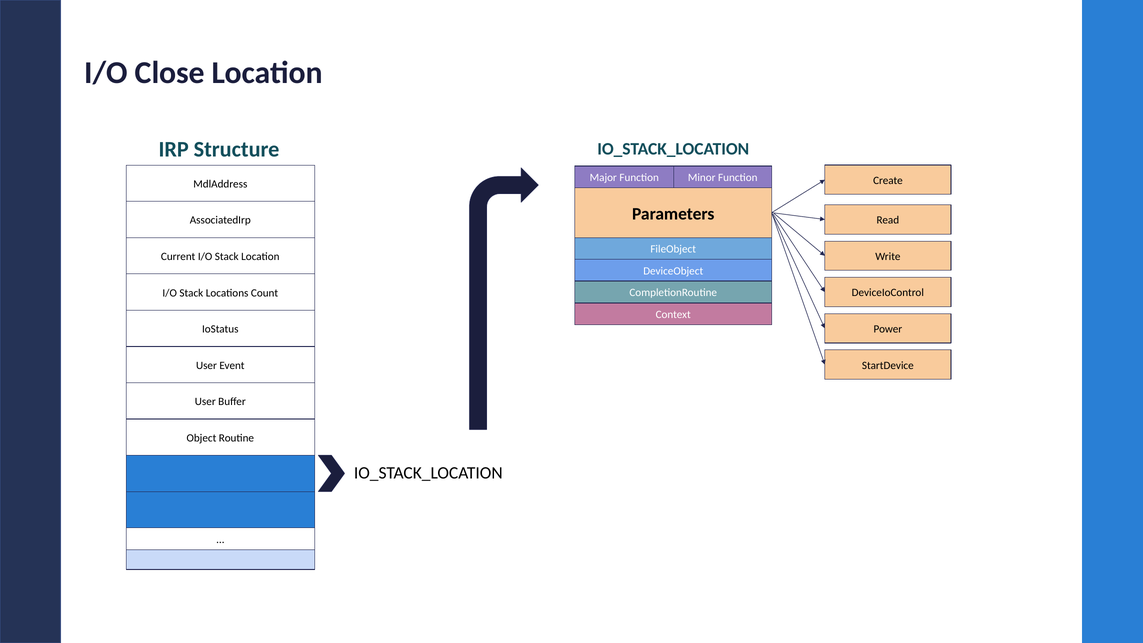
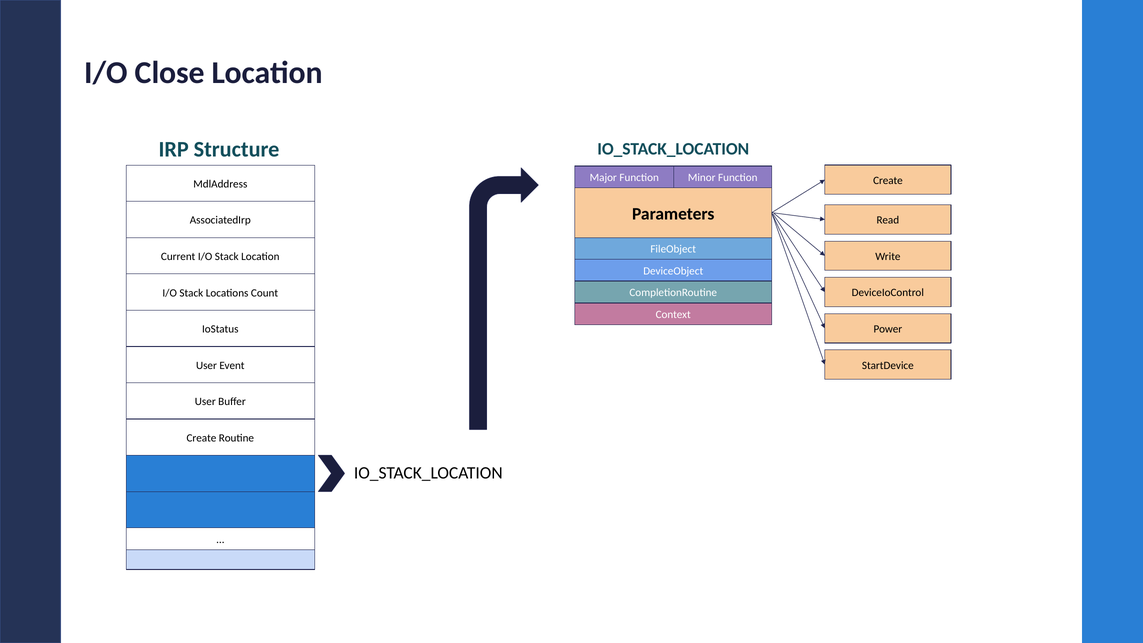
Object at (201, 438): Object -> Create
